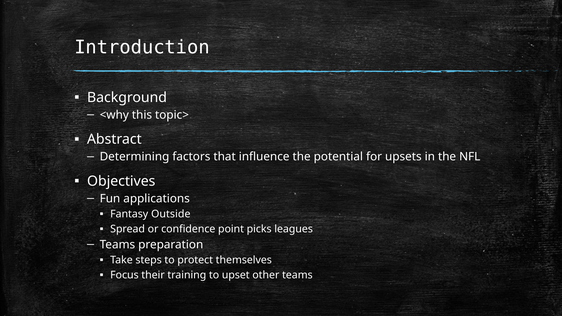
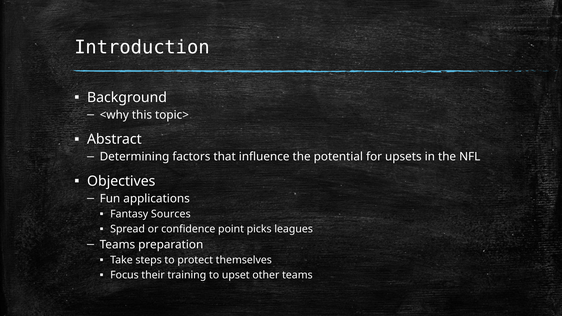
Outside: Outside -> Sources
